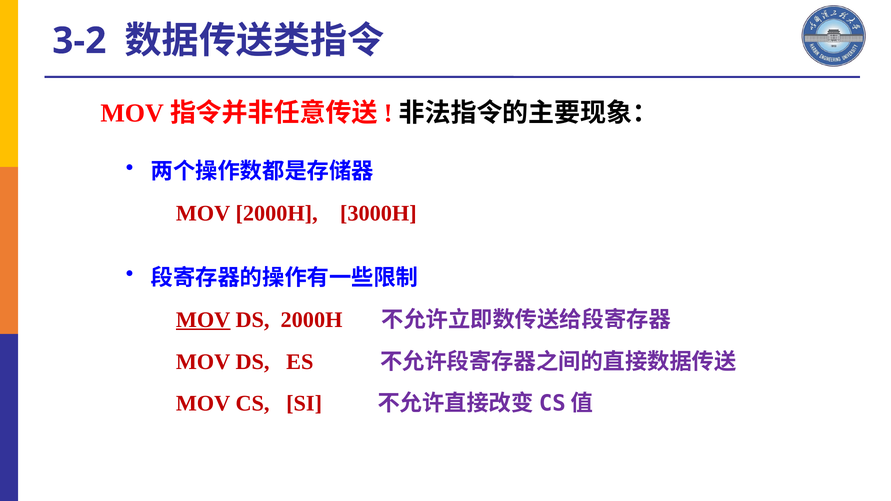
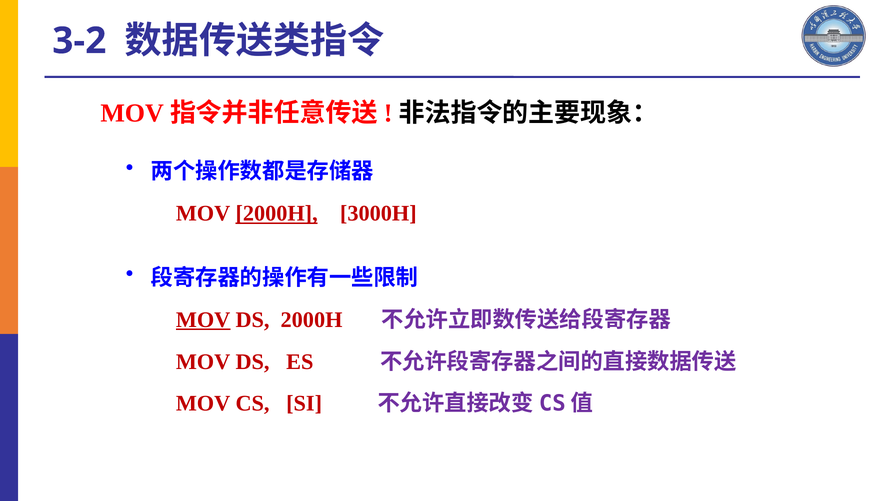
2000H at (277, 214) underline: none -> present
